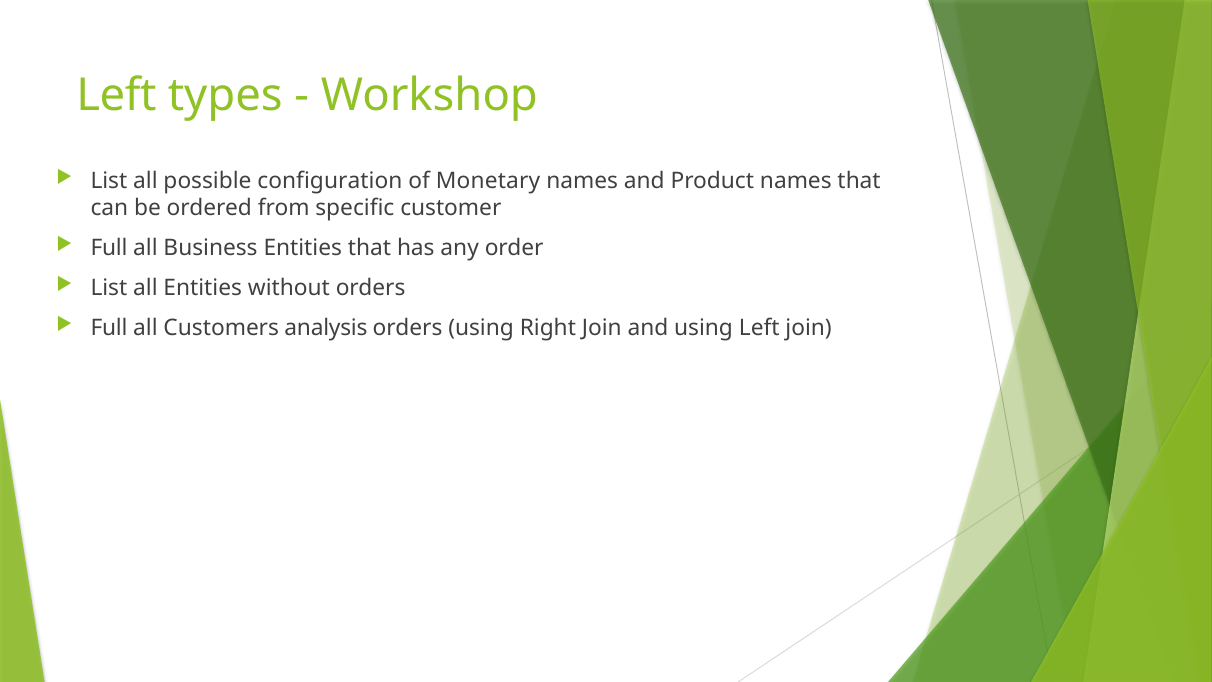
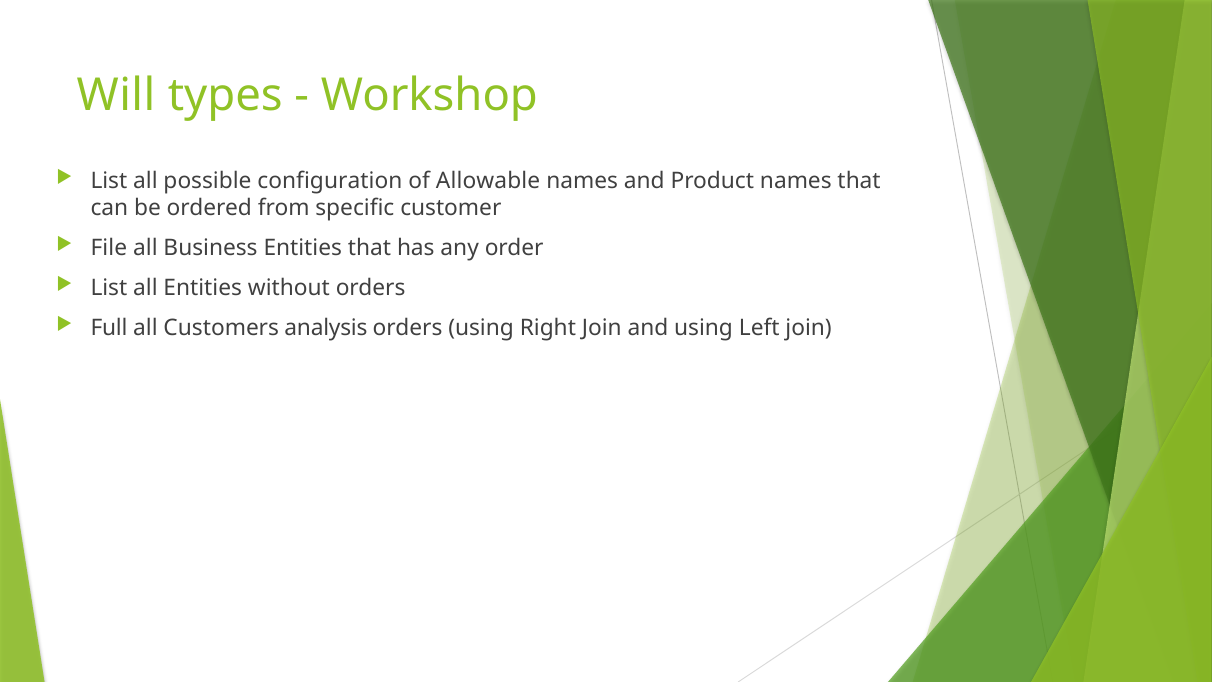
Left at (116, 96): Left -> Will
Monetary: Monetary -> Allowable
Full at (109, 248): Full -> File
